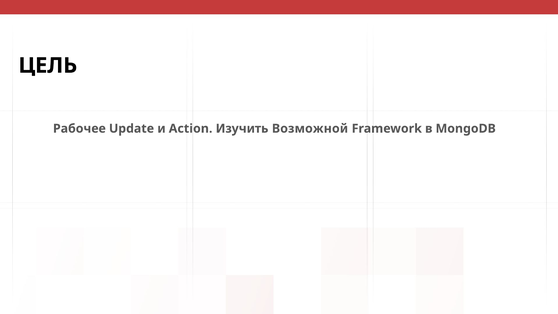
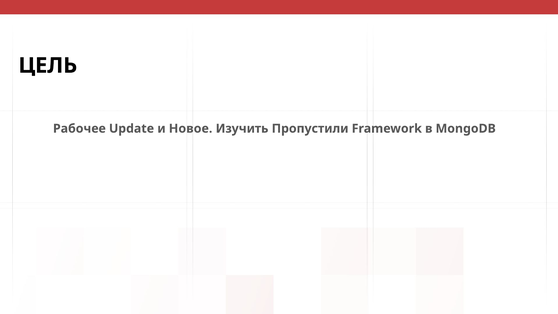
Action: Action -> Новое
Возможной: Возможной -> Пропустили
